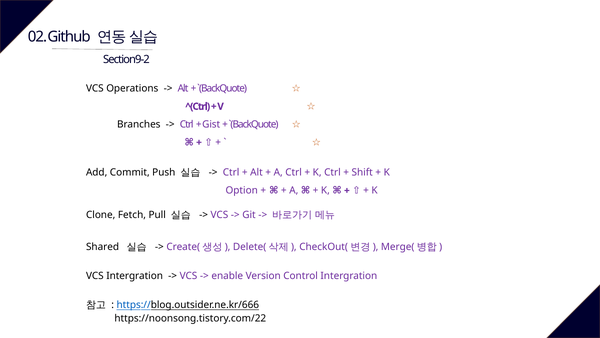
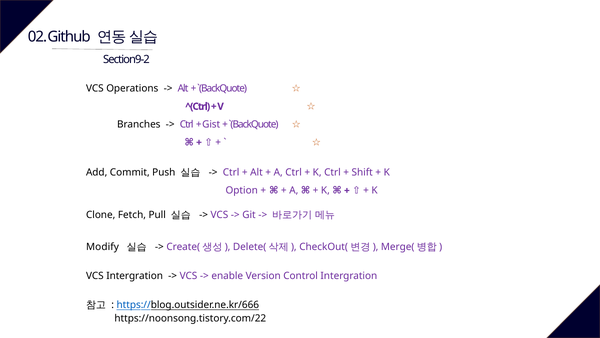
Shared: Shared -> Modify
